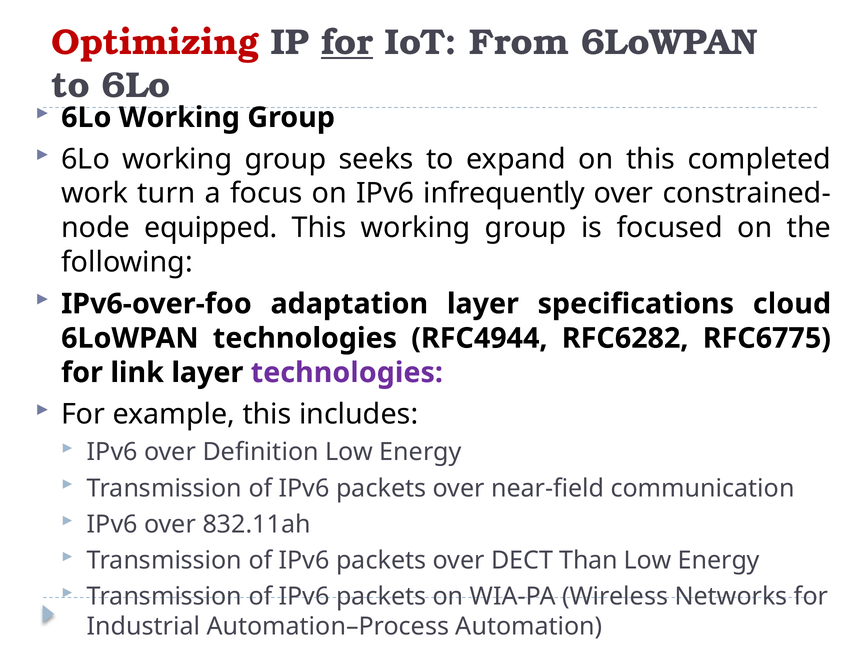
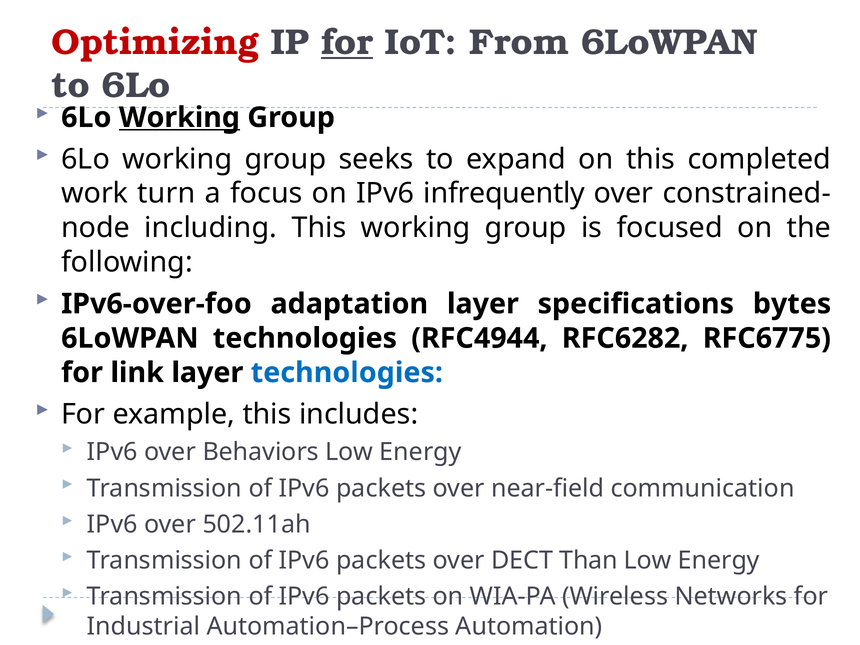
Working at (179, 118) underline: none -> present
equipped: equipped -> including
cloud: cloud -> bytes
technologies at (347, 373) colour: purple -> blue
Definition: Definition -> Behaviors
832.11ah: 832.11ah -> 502.11ah
